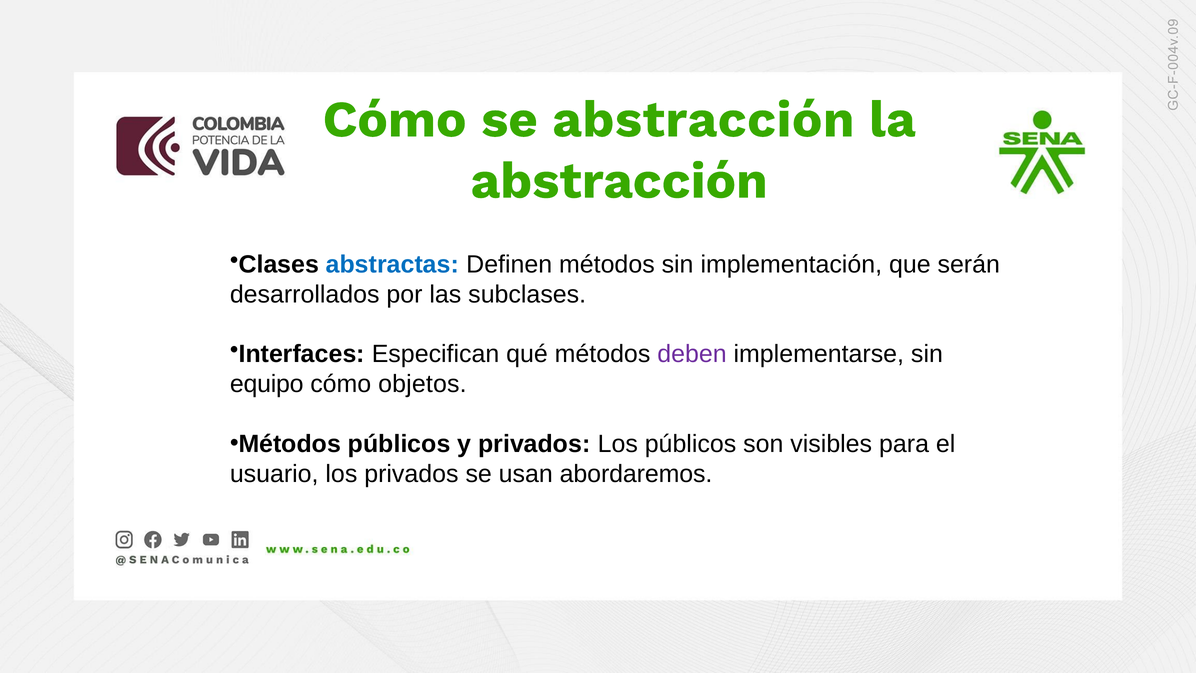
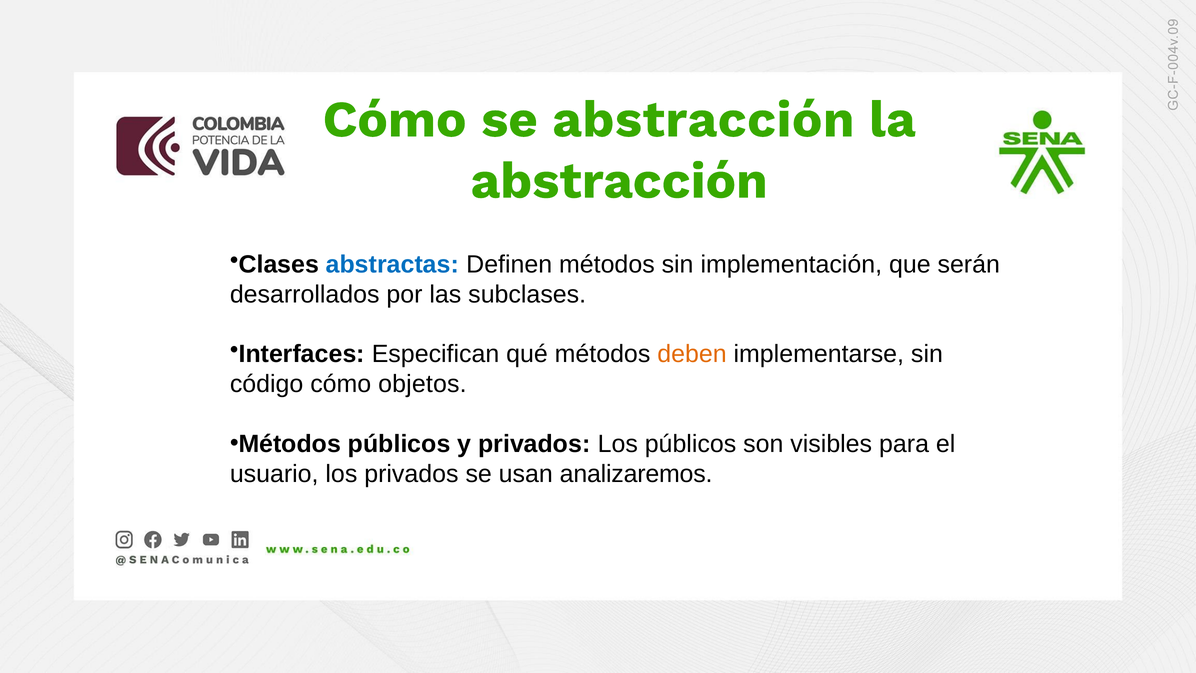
deben colour: purple -> orange
equipo: equipo -> código
abordaremos: abordaremos -> analizaremos
